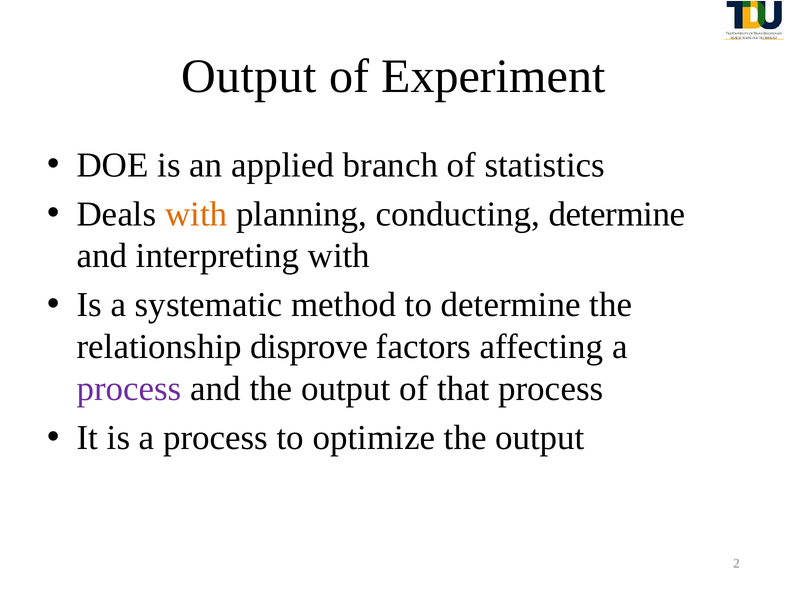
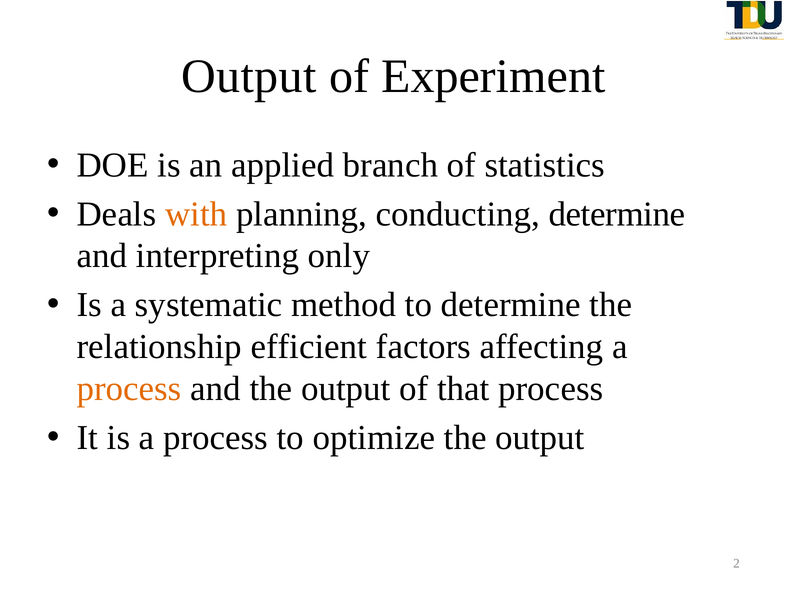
interpreting with: with -> only
disprove: disprove -> efficient
process at (129, 389) colour: purple -> orange
